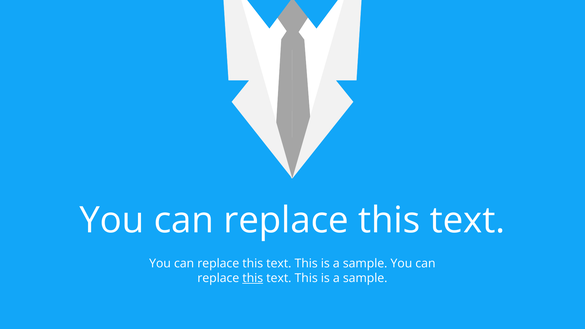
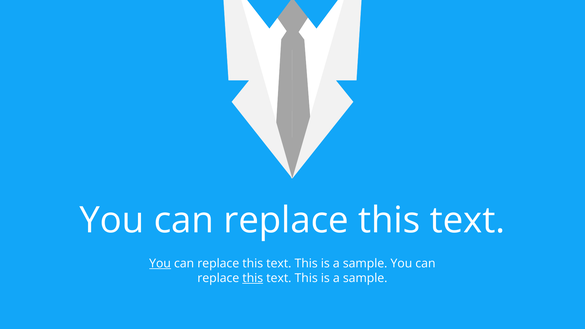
You at (160, 263) underline: none -> present
